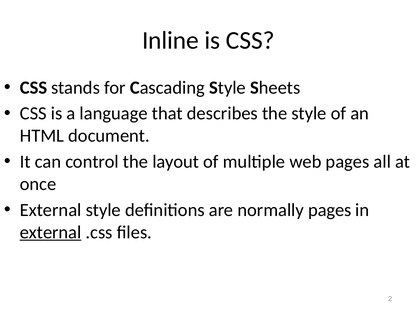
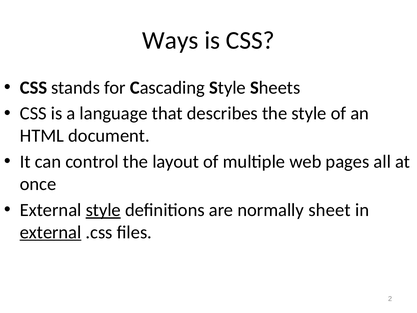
Inline: Inline -> Ways
style at (103, 210) underline: none -> present
normally pages: pages -> sheet
